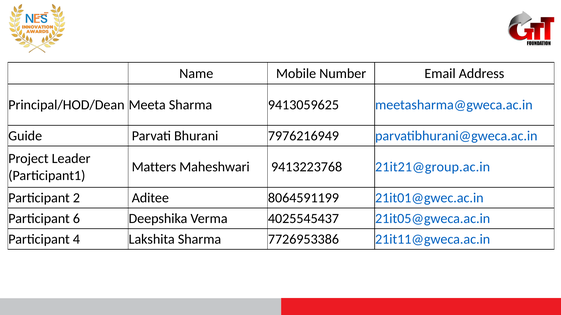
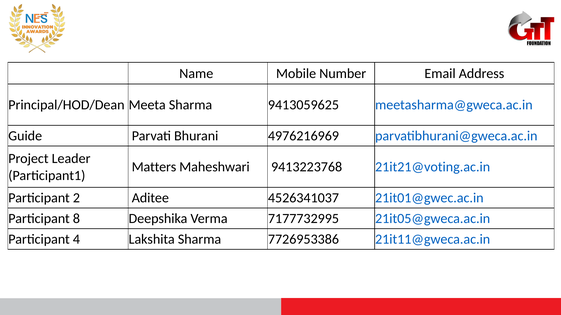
7976216949: 7976216949 -> 4976216969
21it21@group.ac.in: 21it21@group.ac.in -> 21it21@voting.ac.in
8064591199: 8064591199 -> 4526341037
6: 6 -> 8
4025545437: 4025545437 -> 7177732995
